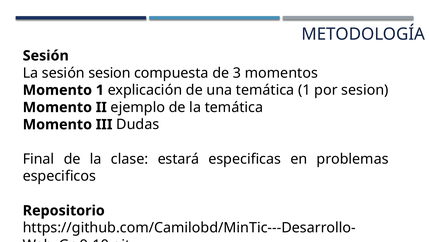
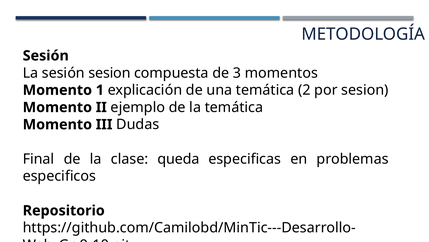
temática 1: 1 -> 2
estará: estará -> queda
